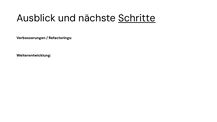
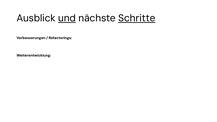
und underline: none -> present
